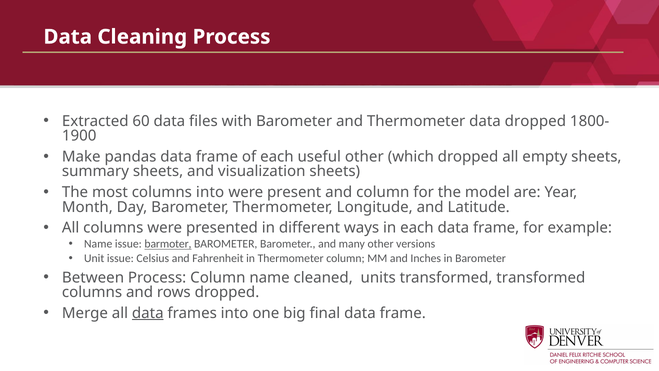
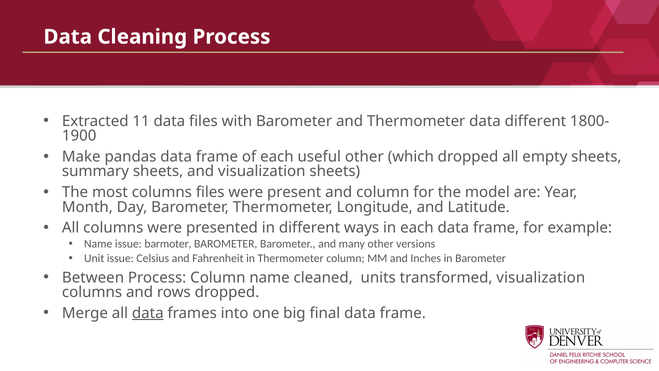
60: 60 -> 11
data dropped: dropped -> different
columns into: into -> files
barmoter underline: present -> none
transformed transformed: transformed -> visualization
